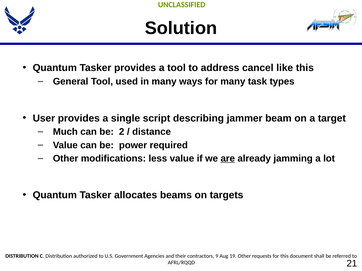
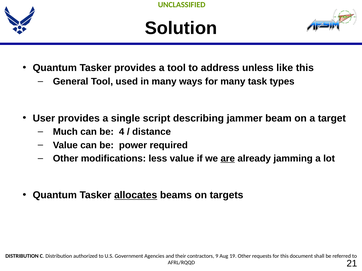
cancel: cancel -> unless
2: 2 -> 4
allocates underline: none -> present
